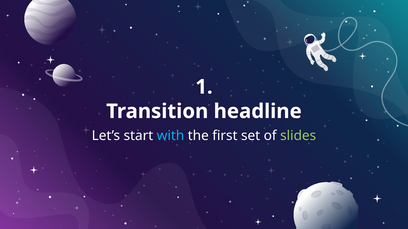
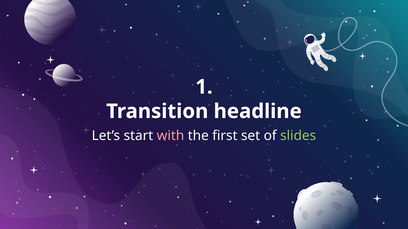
with colour: light blue -> pink
